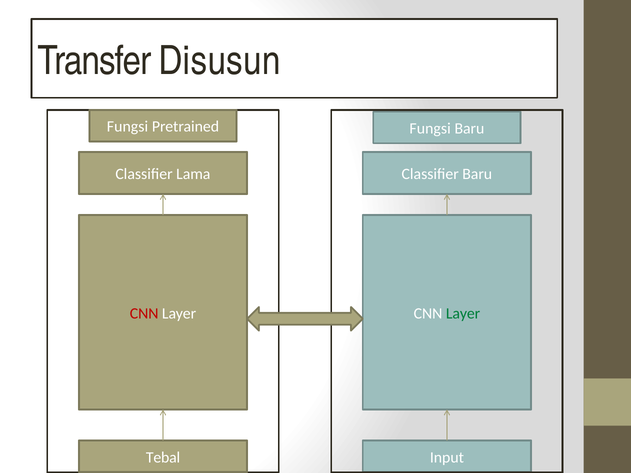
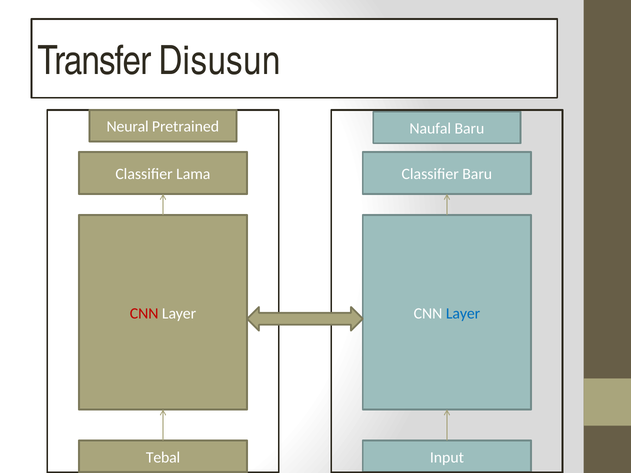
Fungsi at (128, 127): Fungsi -> Neural
Pretrained Fungsi: Fungsi -> Naufal
Layer at (463, 313) colour: green -> blue
